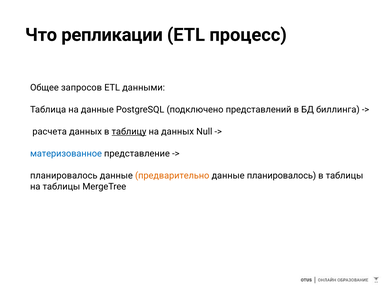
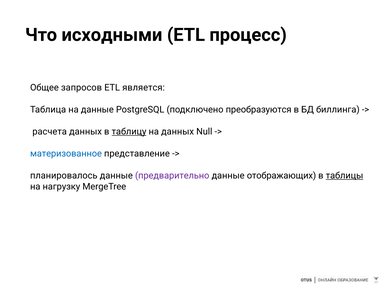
репликации: репликации -> исходными
данными: данными -> является
представлений: представлений -> преобразуются
предварительно colour: orange -> purple
данные планировалось: планировалось -> отображающих
таблицы at (345, 175) underline: none -> present
на таблицы: таблицы -> нагрузку
